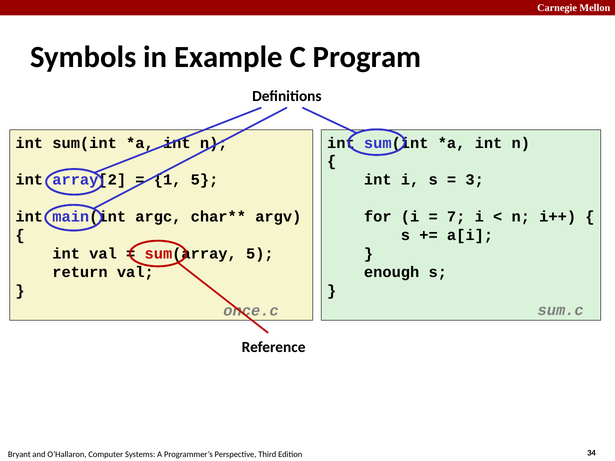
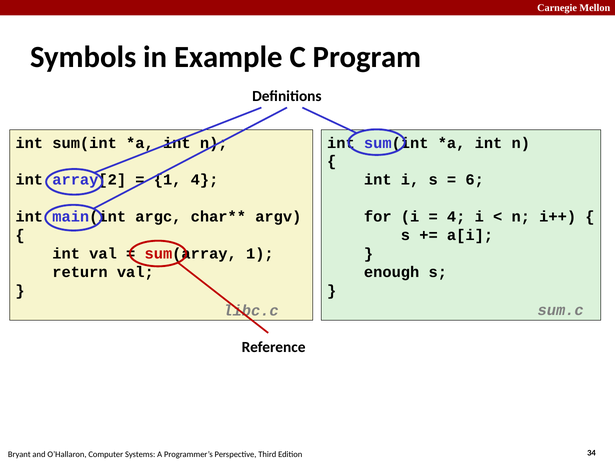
1 5: 5 -> 4
3: 3 -> 6
7 at (456, 217): 7 -> 4
sum(array 5: 5 -> 1
once.c: once.c -> libc.c
